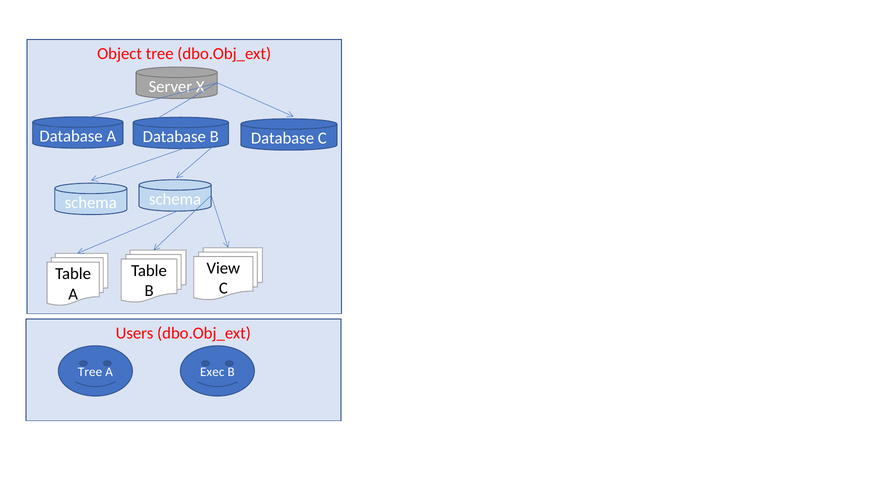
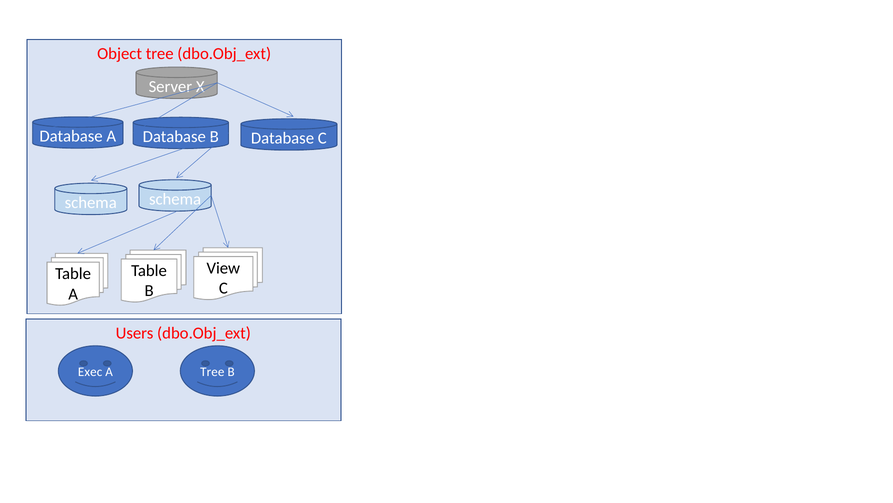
Tree at (90, 371): Tree -> Exec
Exec at (212, 371): Exec -> Tree
